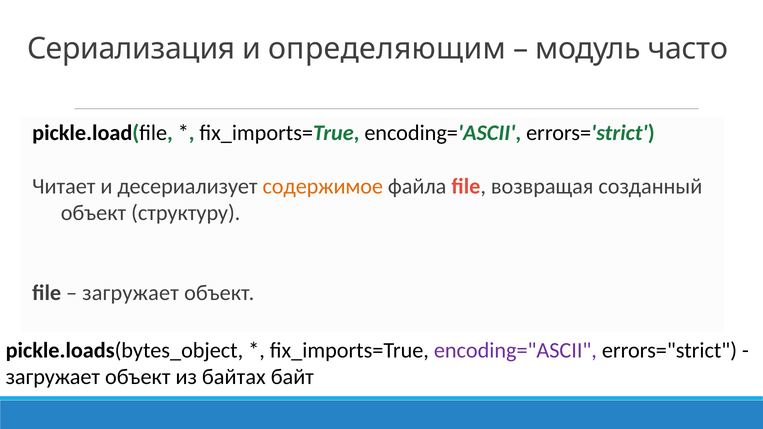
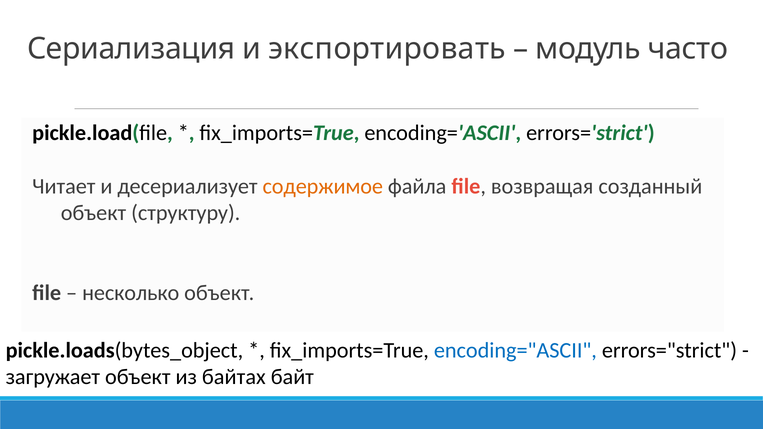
определяющим: определяющим -> экспортировать
загружает at (131, 293): загружает -> несколько
encoding="ASCII colour: purple -> blue
